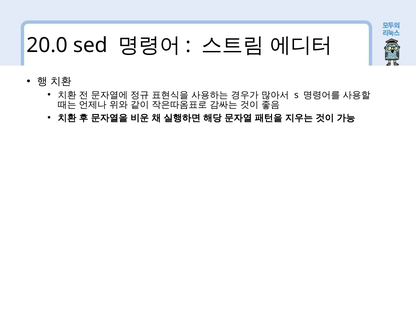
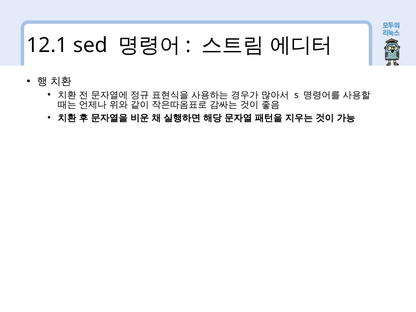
20.0: 20.0 -> 12.1
